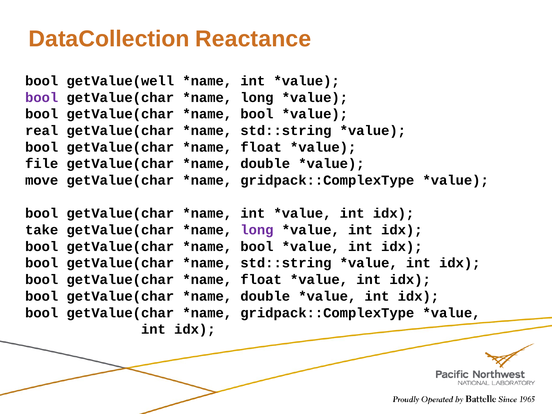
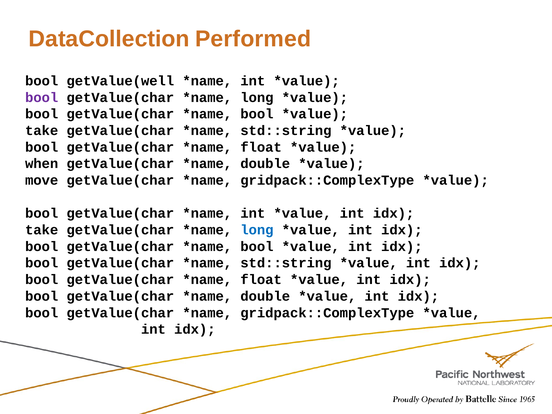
Reactance: Reactance -> Performed
real at (42, 131): real -> take
file: file -> when
long at (257, 230) colour: purple -> blue
